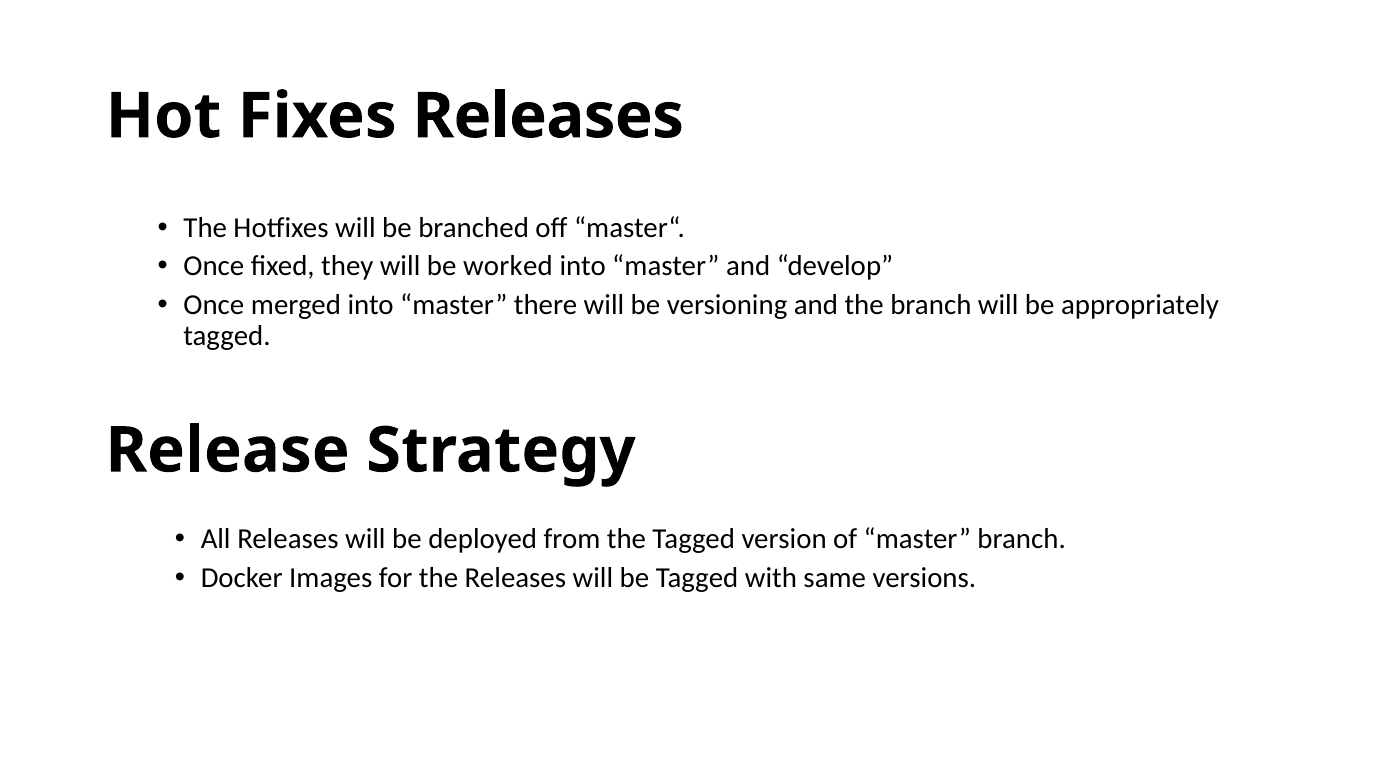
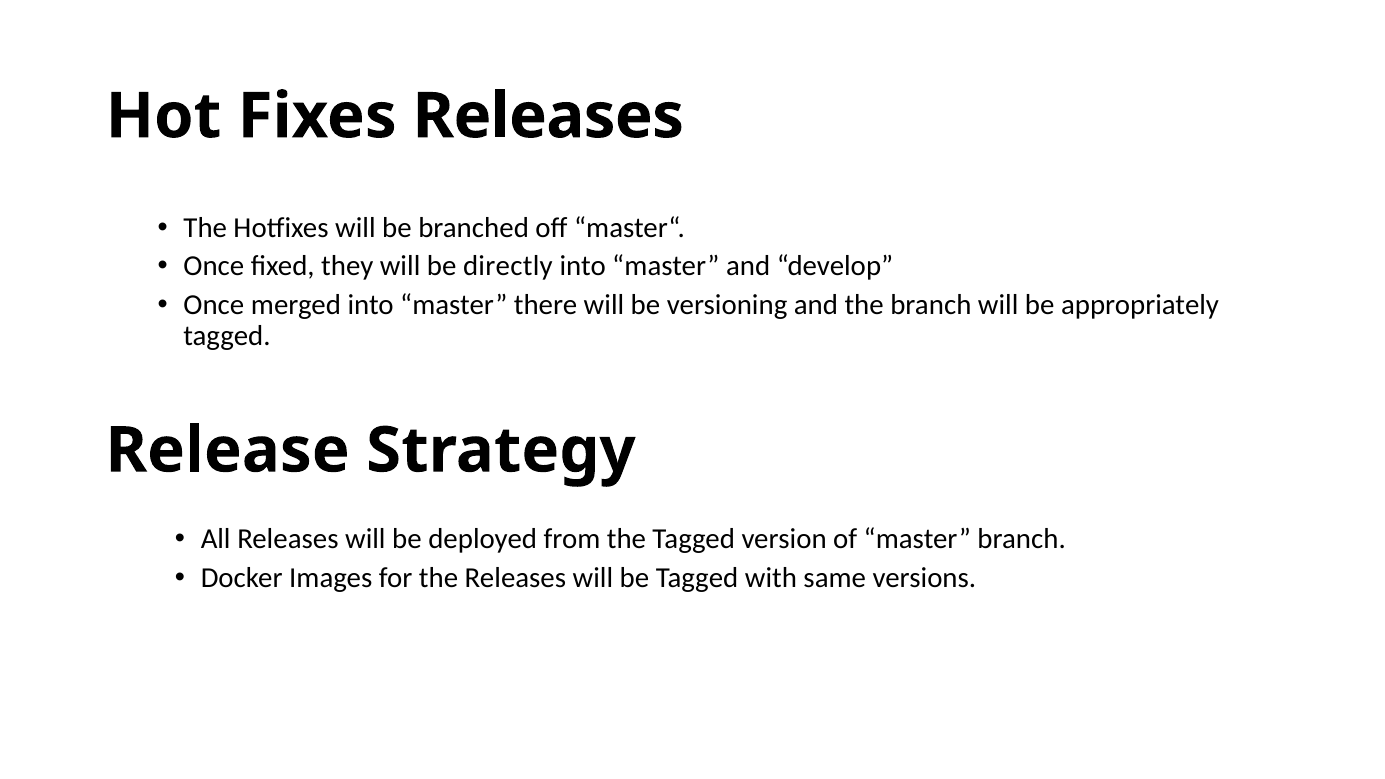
worked: worked -> directly
